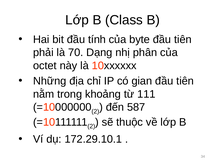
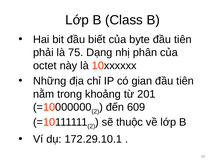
tính: tính -> biết
70: 70 -> 75
111: 111 -> 201
587: 587 -> 609
